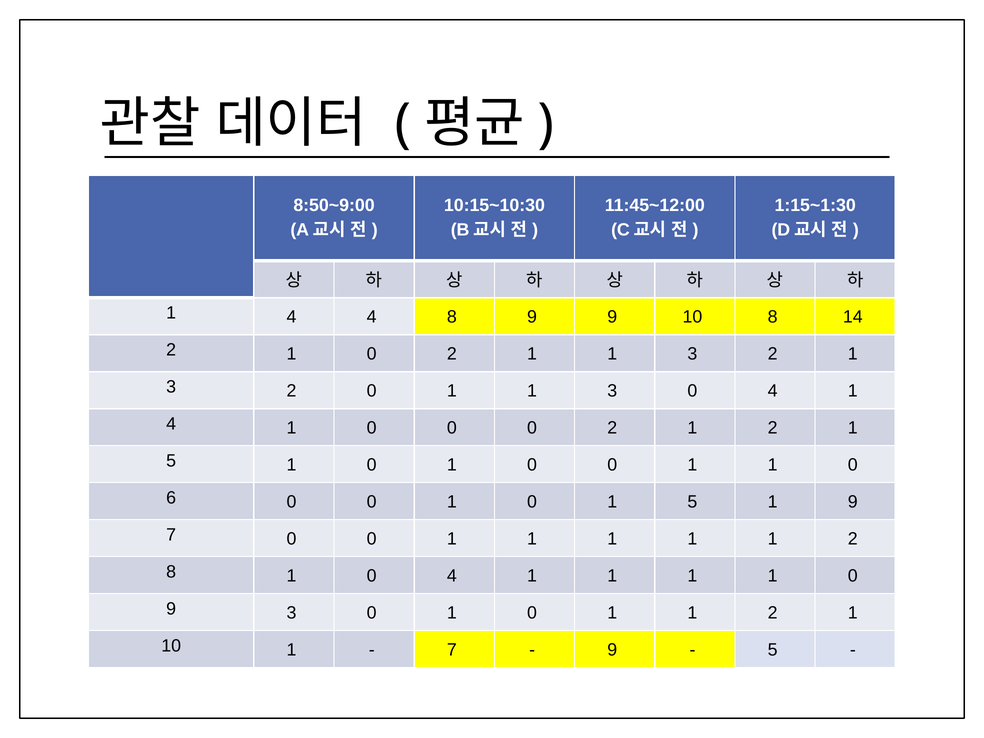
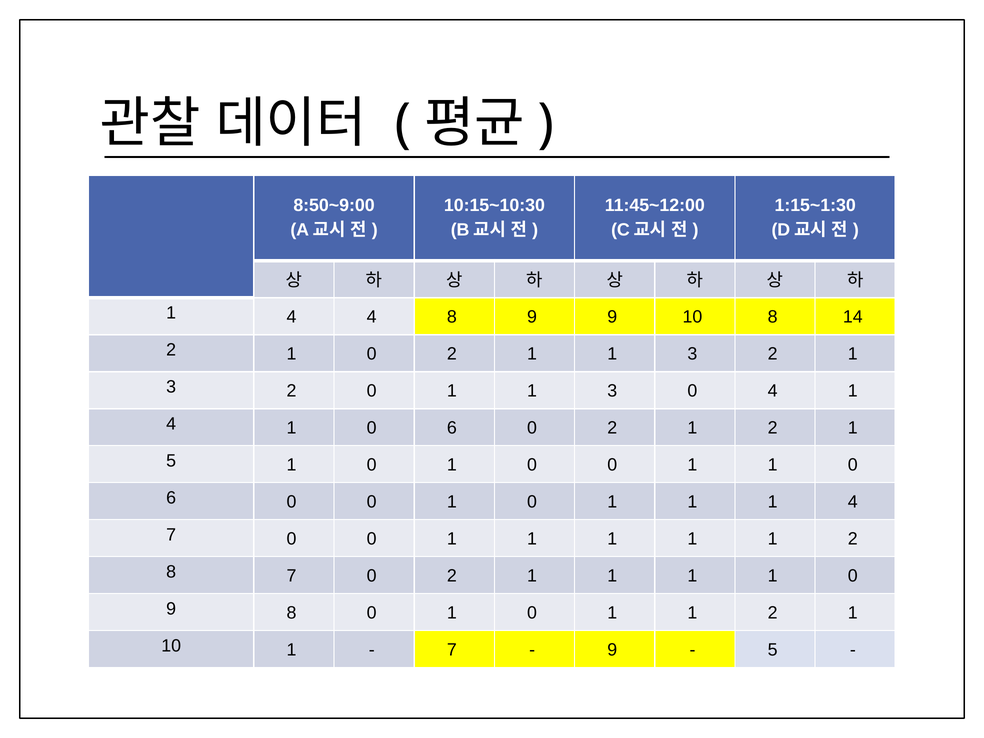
4 1 0 0: 0 -> 6
5 at (692, 502): 5 -> 1
9 at (853, 502): 9 -> 4
8 1: 1 -> 7
4 at (452, 576): 4 -> 2
9 3: 3 -> 8
